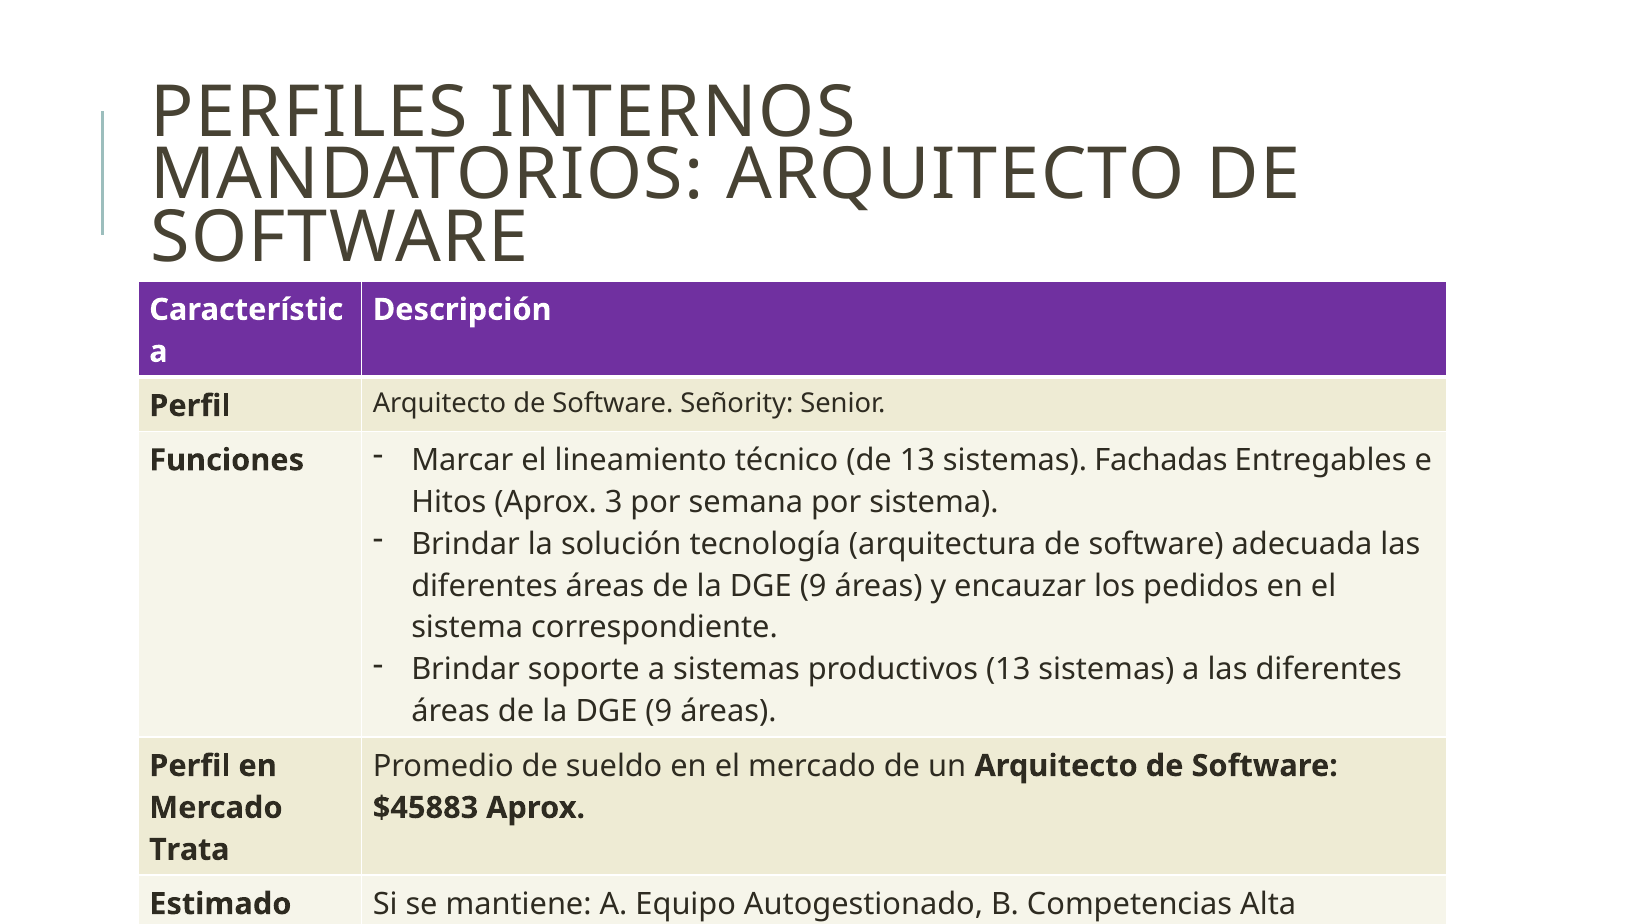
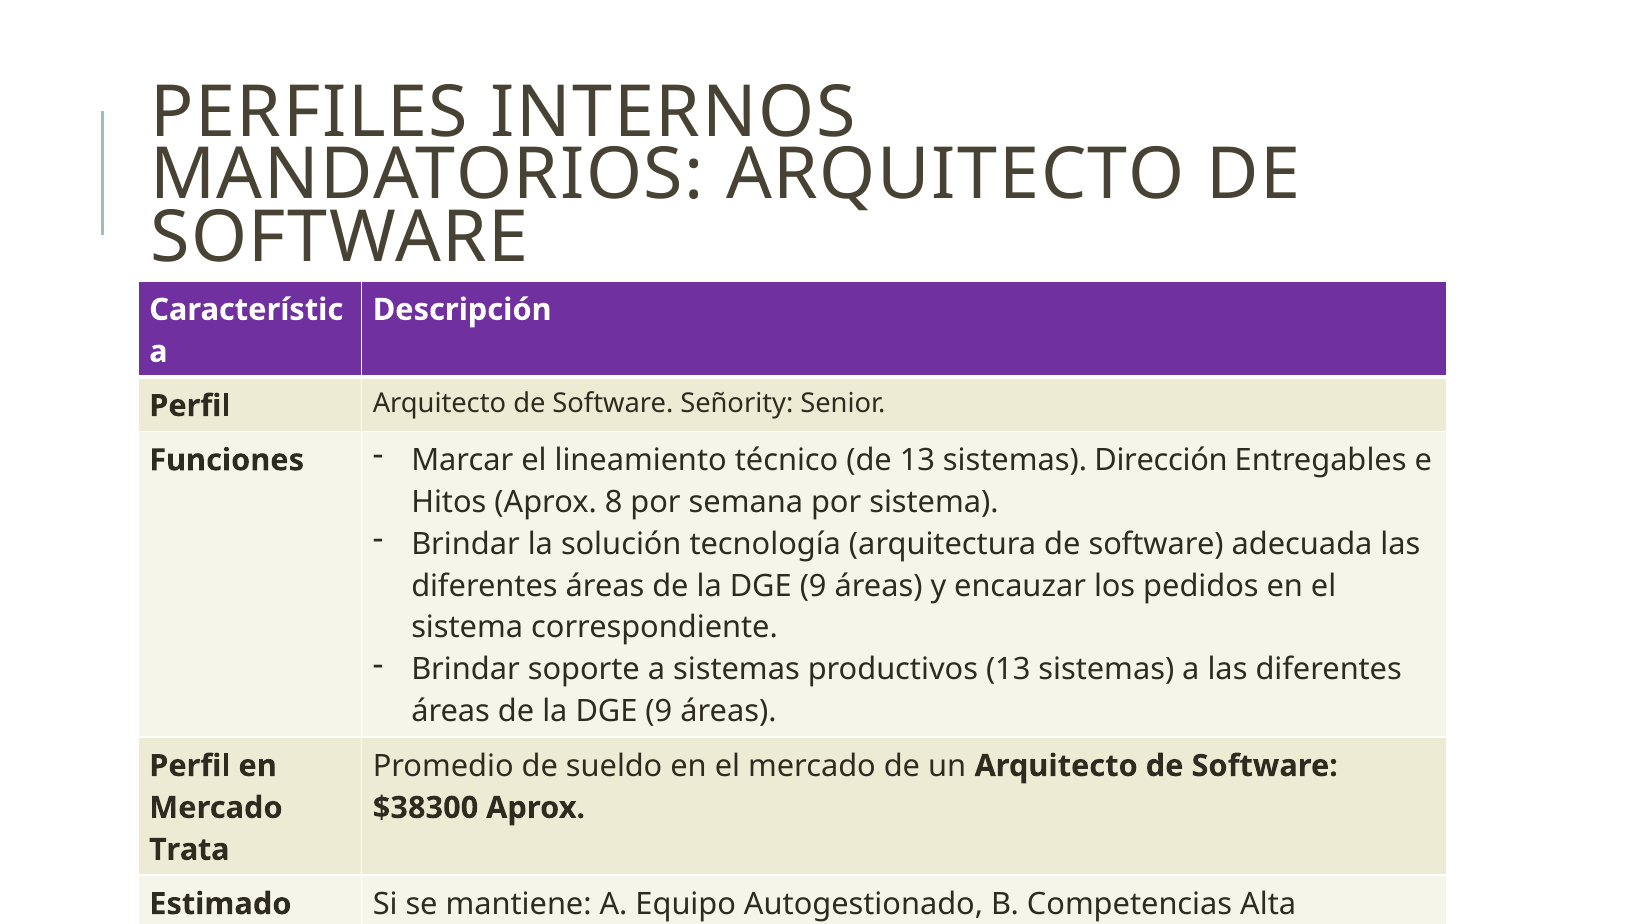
Fachadas: Fachadas -> Dirección
3: 3 -> 8
$45883: $45883 -> $38300
